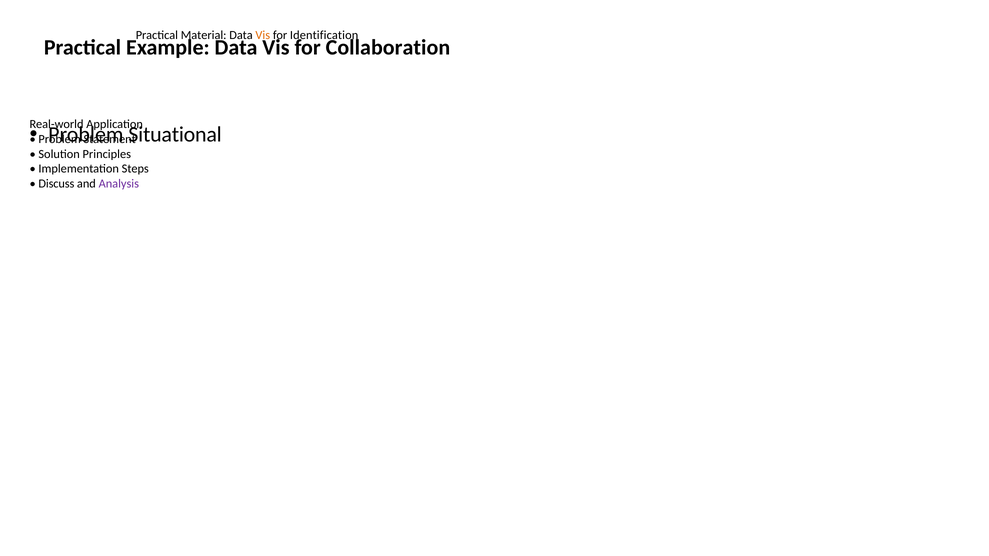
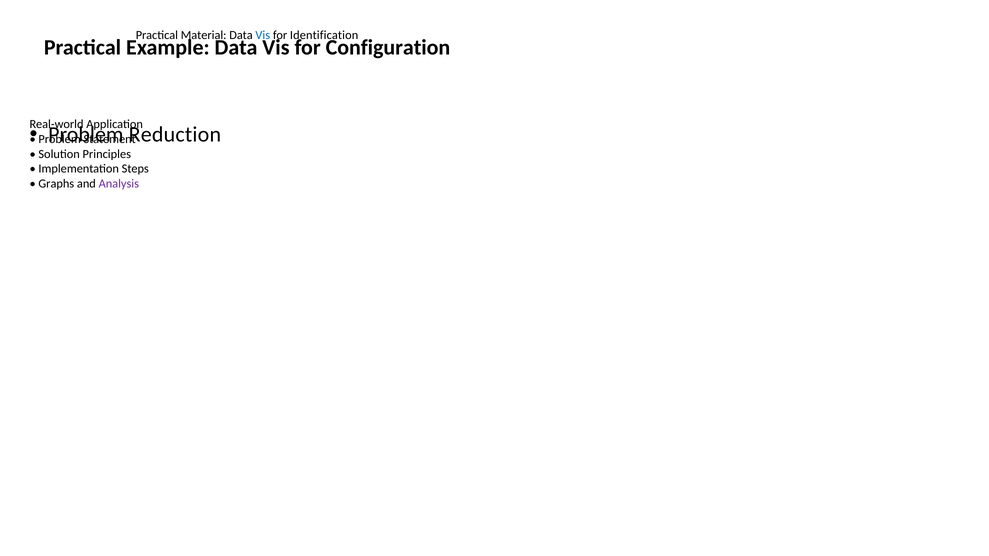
Vis at (263, 35) colour: orange -> blue
Collaboration: Collaboration -> Configuration
Situational: Situational -> Reduction
Discuss: Discuss -> Graphs
